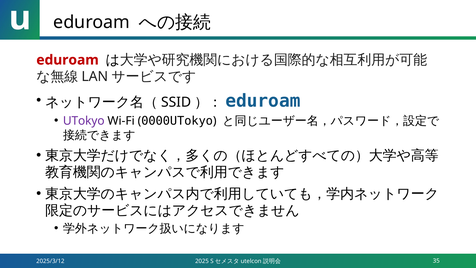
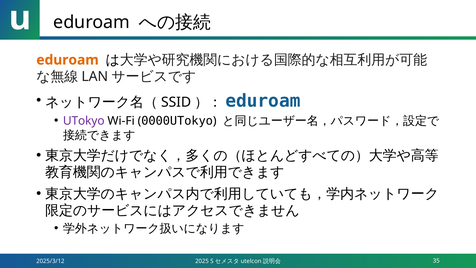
eduroam at (68, 60) colour: red -> orange
